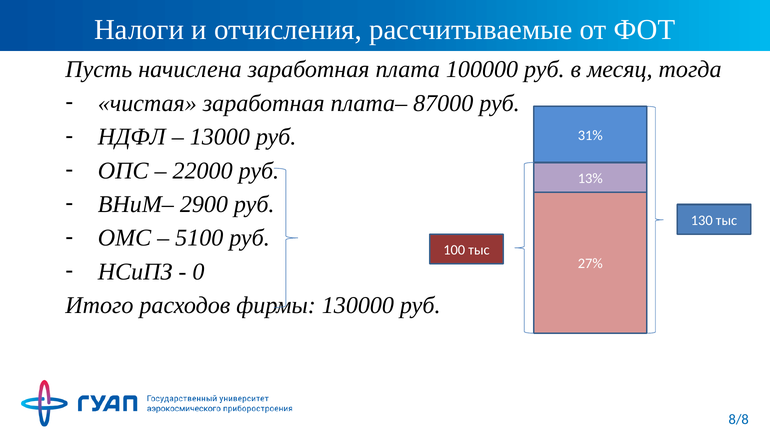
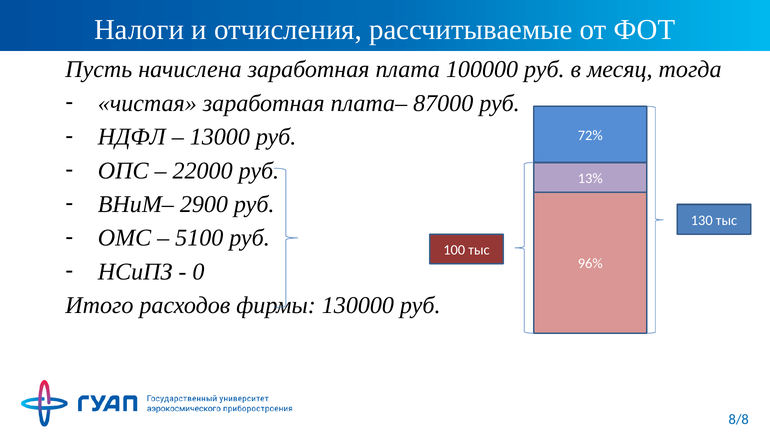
31%: 31% -> 72%
27%: 27% -> 96%
